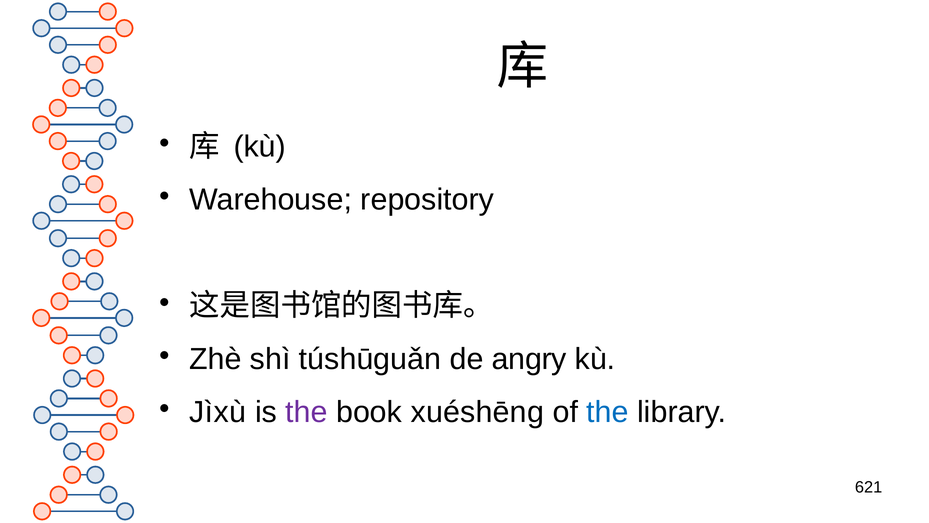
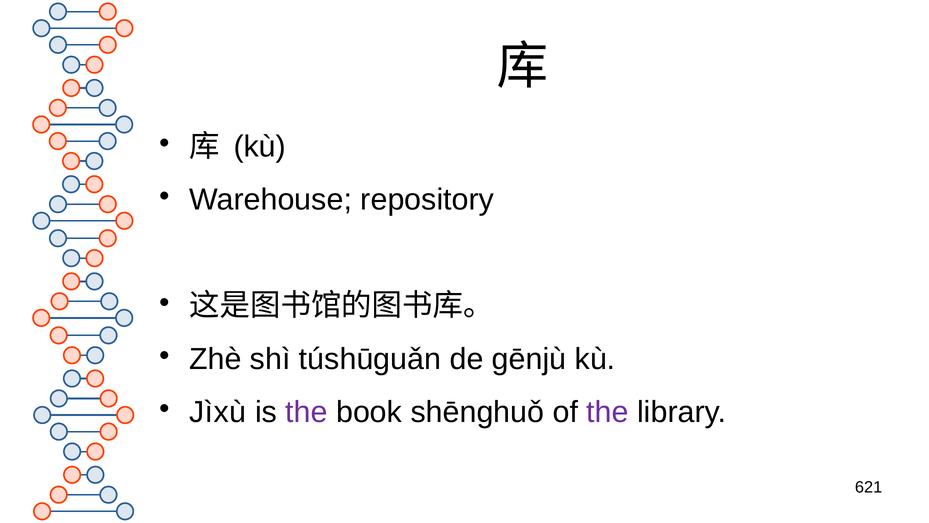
angry: angry -> gēnjù
xuéshēng: xuéshēng -> shēnghuǒ
the at (608, 412) colour: blue -> purple
